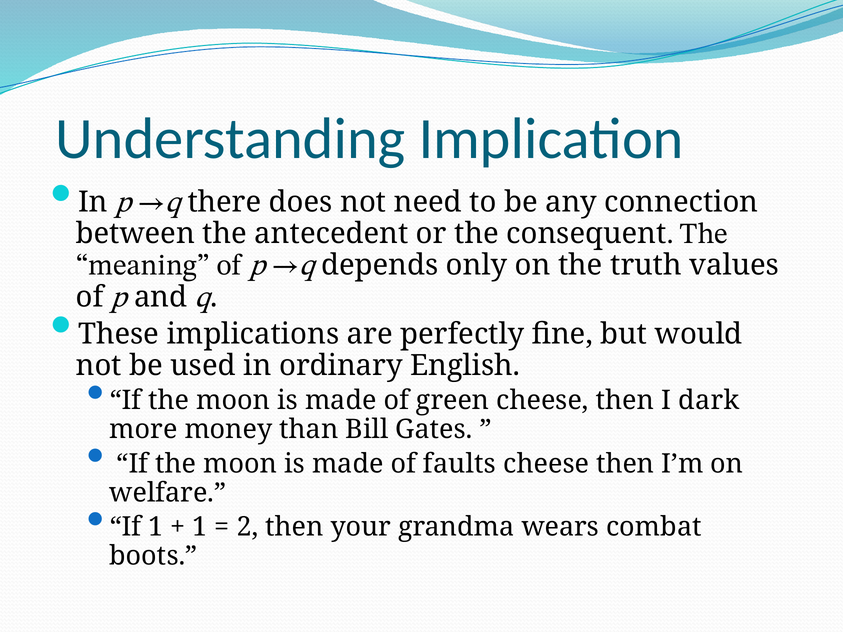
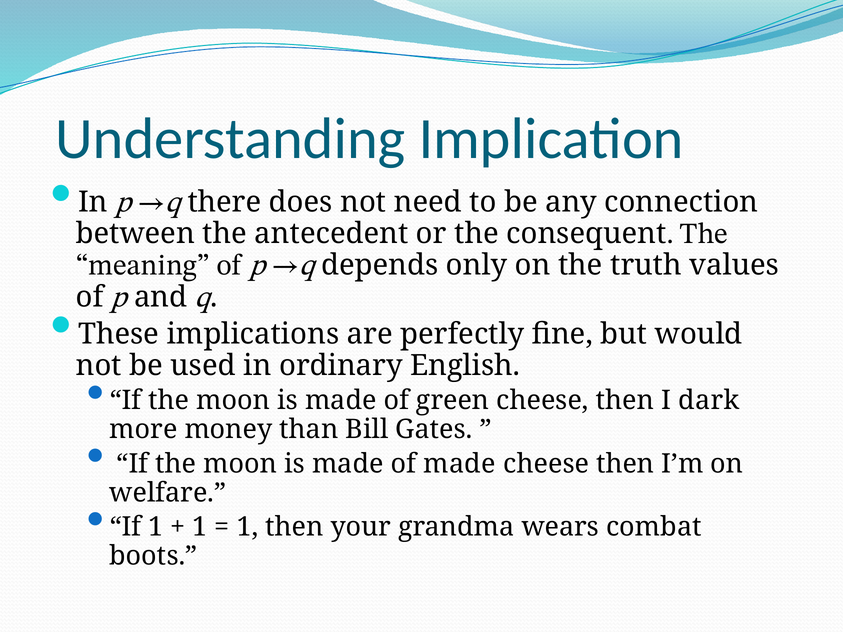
of faults: faults -> made
2 at (247, 527): 2 -> 1
